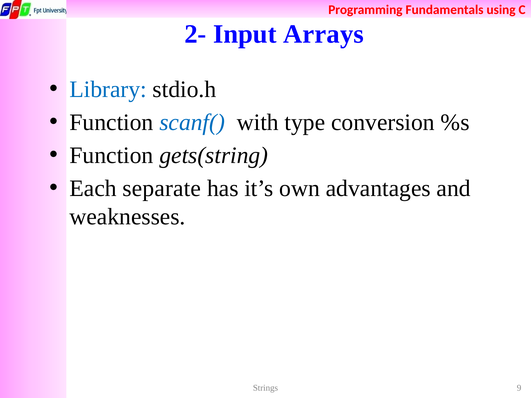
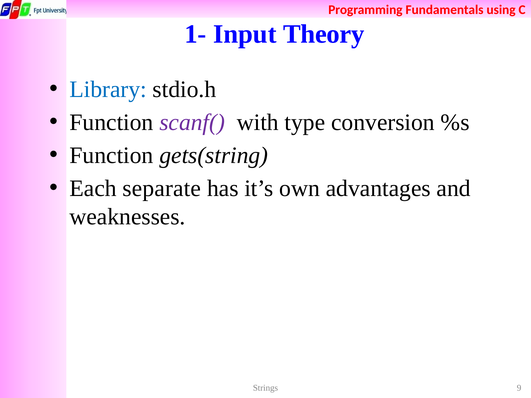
2-: 2- -> 1-
Arrays: Arrays -> Theory
scanf( colour: blue -> purple
